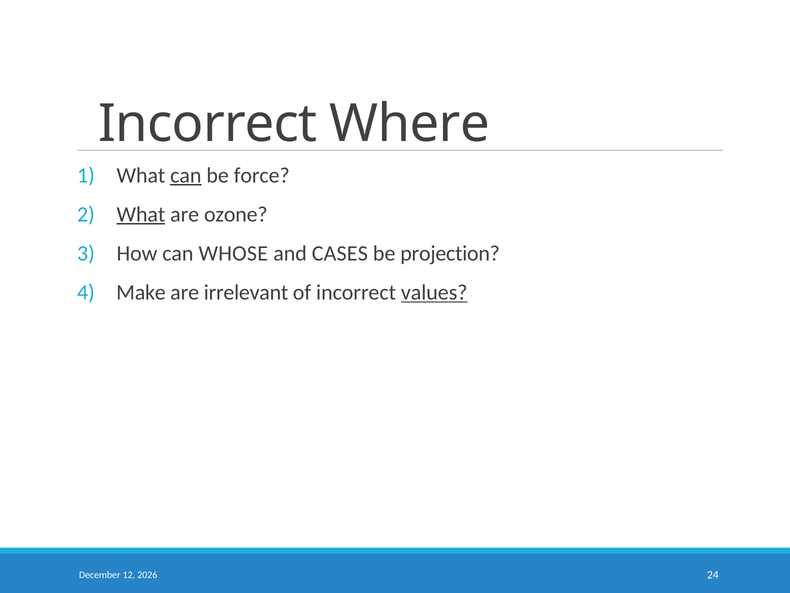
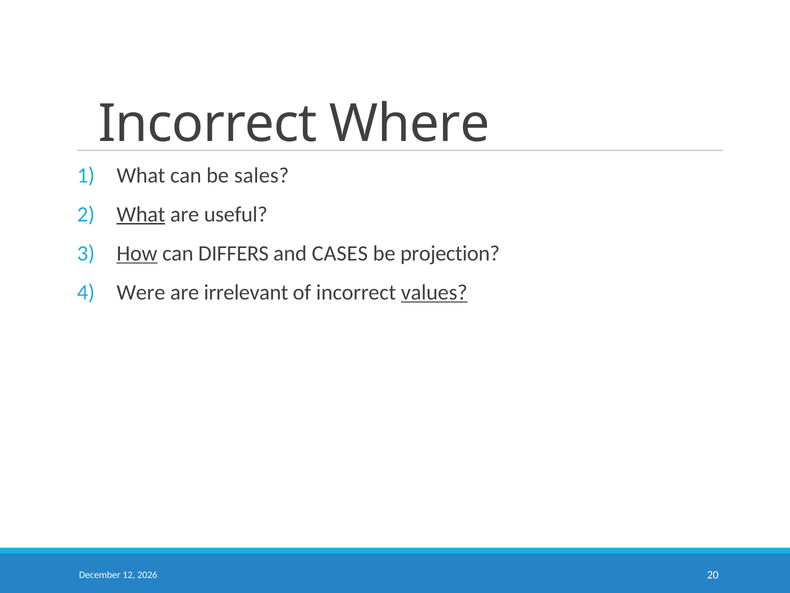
can at (186, 175) underline: present -> none
force: force -> sales
ozone: ozone -> useful
How underline: none -> present
WHOSE: WHOSE -> DIFFERS
Make: Make -> Were
24: 24 -> 20
